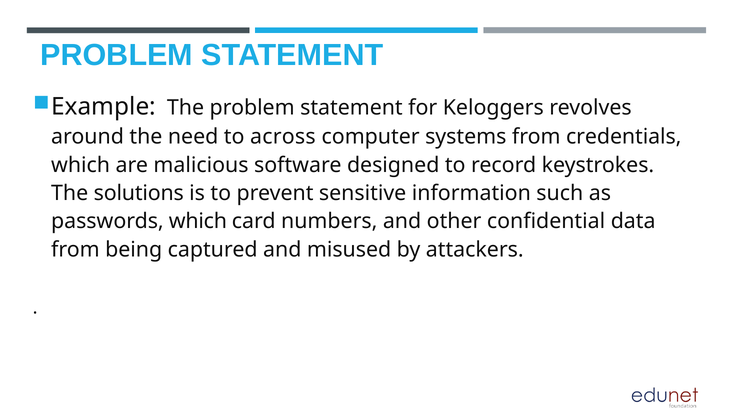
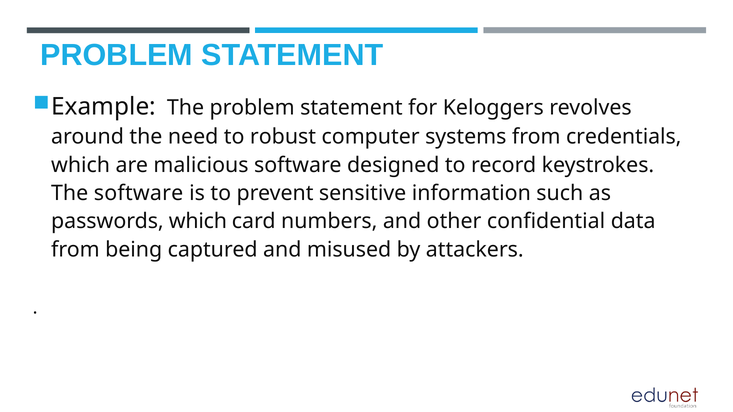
across: across -> robust
The solutions: solutions -> software
